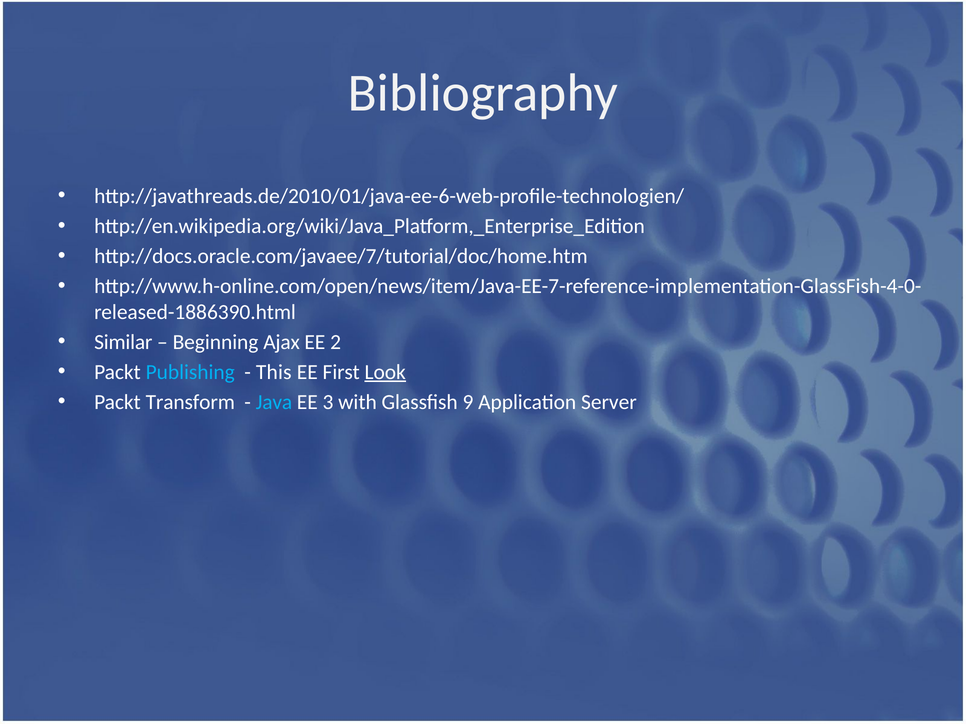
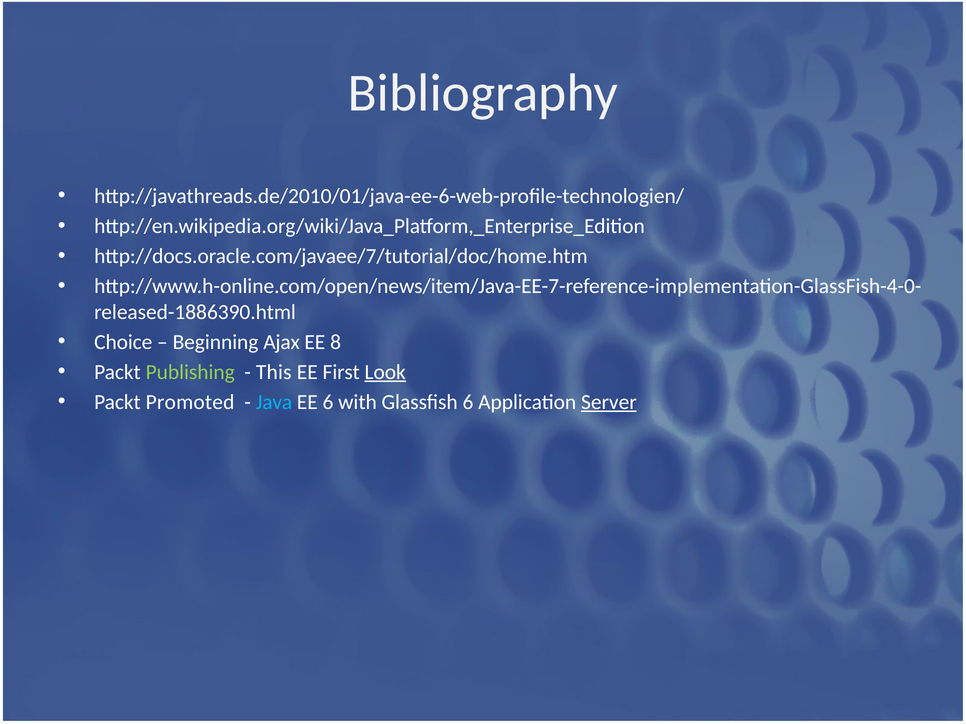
Similar: Similar -> Choice
2: 2 -> 8
Publishing colour: light blue -> light green
Transform: Transform -> Promoted
EE 3: 3 -> 6
Glassfish 9: 9 -> 6
Server underline: none -> present
